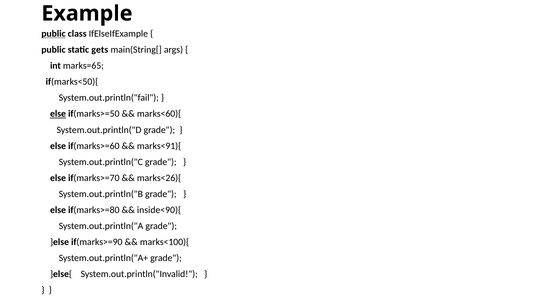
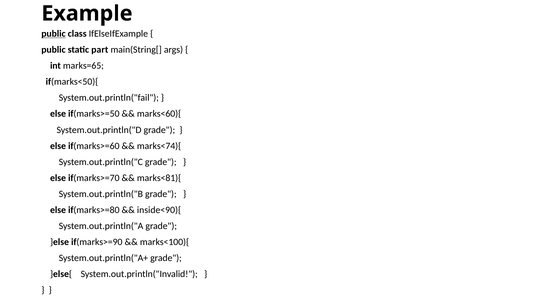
gets: gets -> part
else at (58, 114) underline: present -> none
marks<91){: marks<91){ -> marks<74){
marks<26){: marks<26){ -> marks<81){
